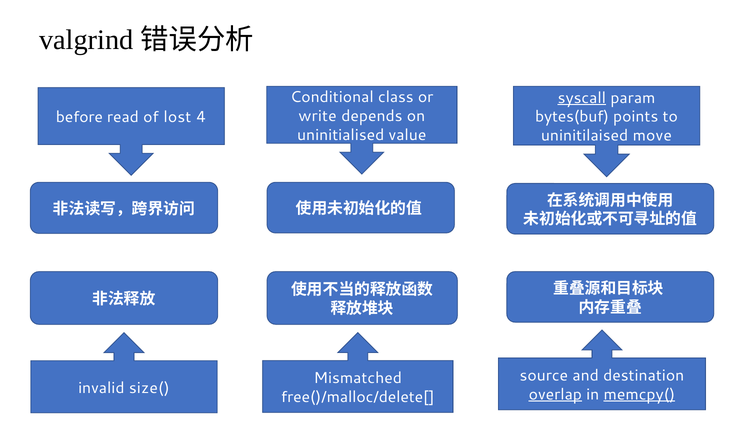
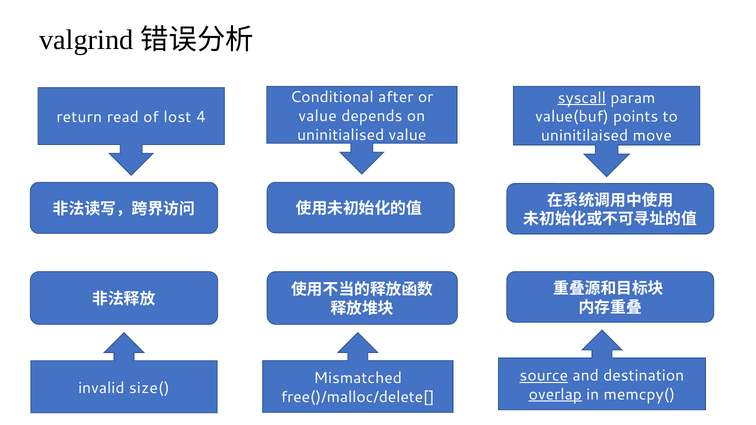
class: class -> after
write at (318, 116): write -> value
bytes(buf: bytes(buf -> value(buf
before: before -> return
source underline: none -> present
memcpy( underline: present -> none
